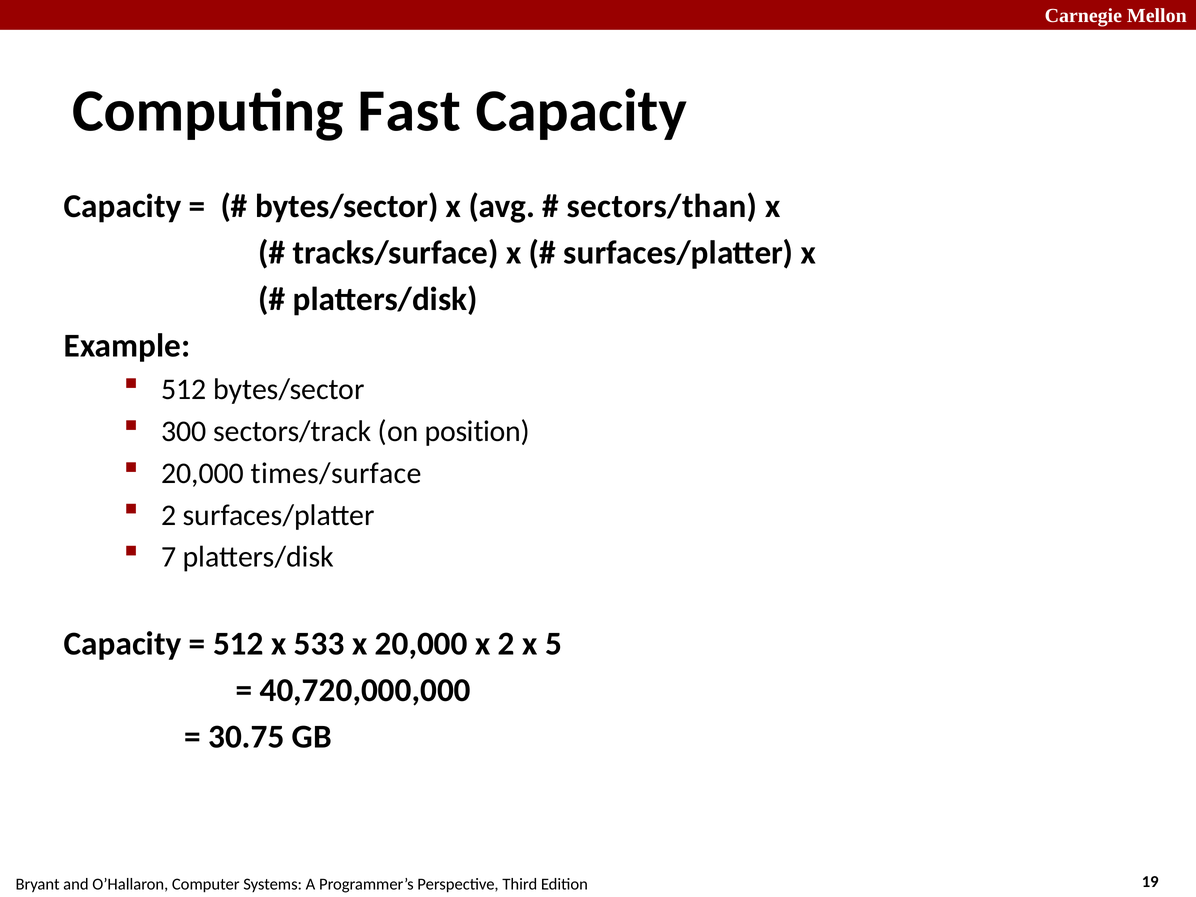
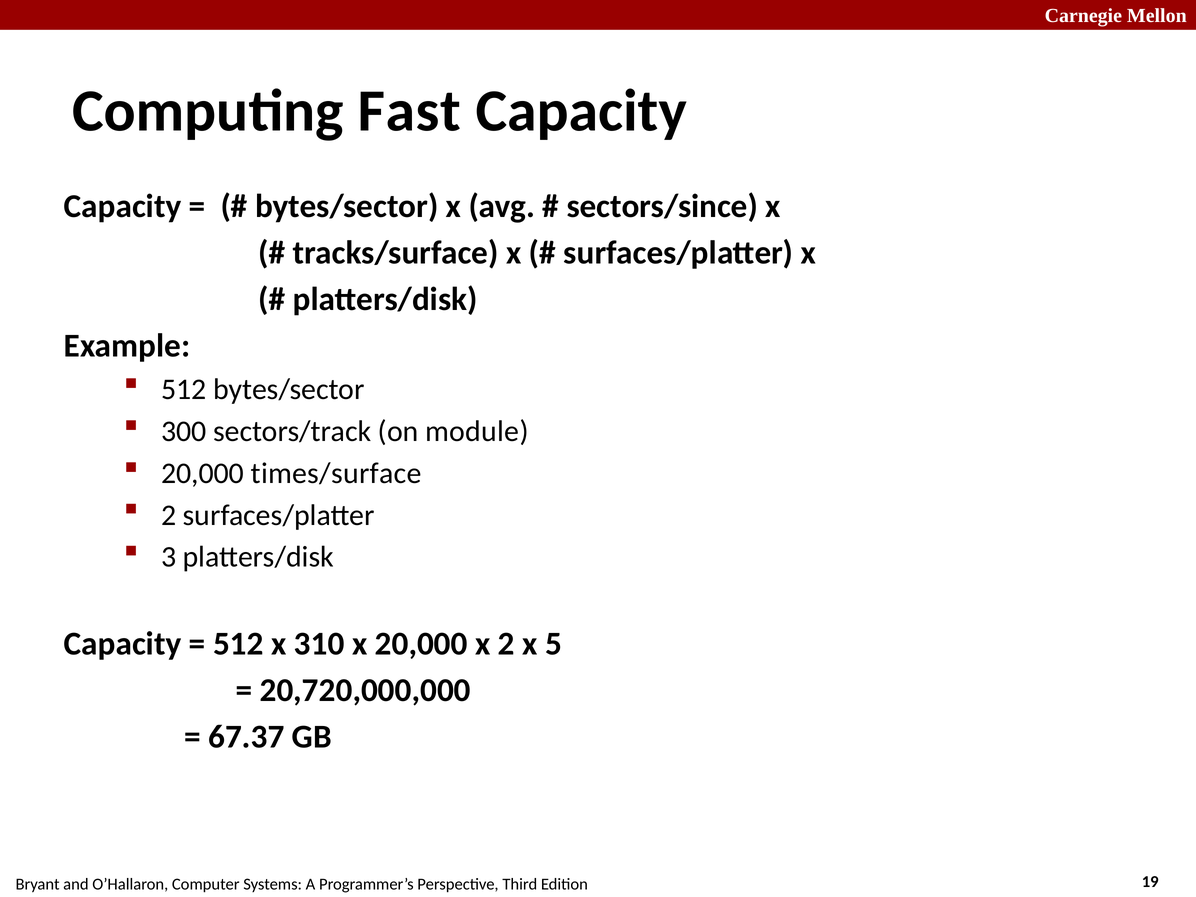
sectors/than: sectors/than -> sectors/since
position: position -> module
7: 7 -> 3
533: 533 -> 310
40,720,000,000: 40,720,000,000 -> 20,720,000,000
30.75: 30.75 -> 67.37
